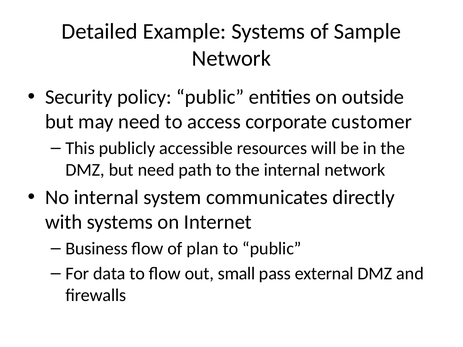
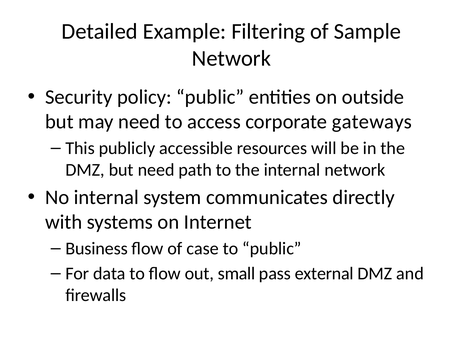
Example Systems: Systems -> Filtering
customer: customer -> gateways
plan: plan -> case
